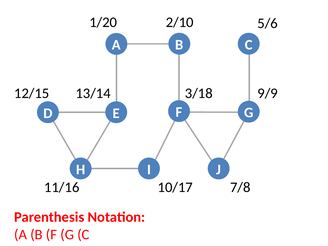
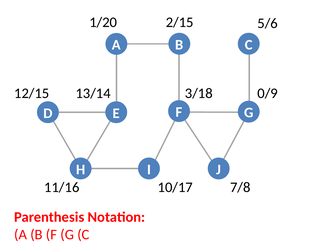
2/10: 2/10 -> 2/15
9/9: 9/9 -> 0/9
